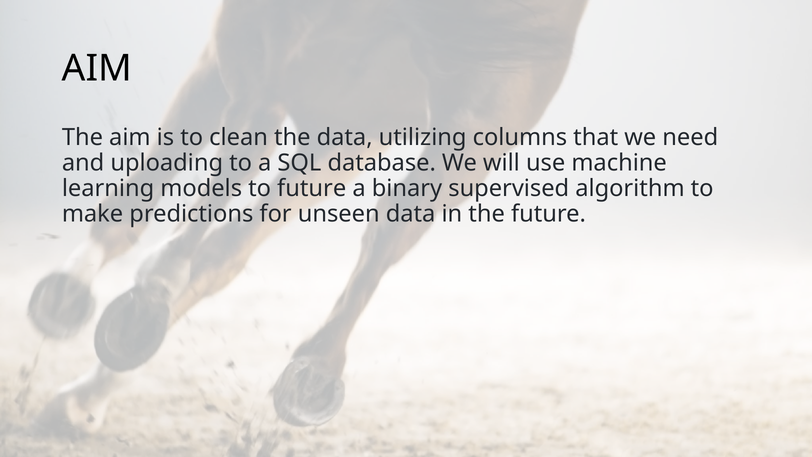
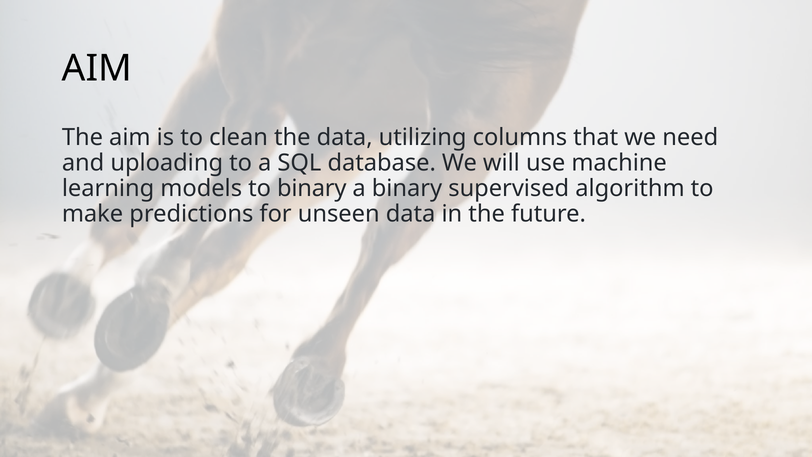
to future: future -> binary
